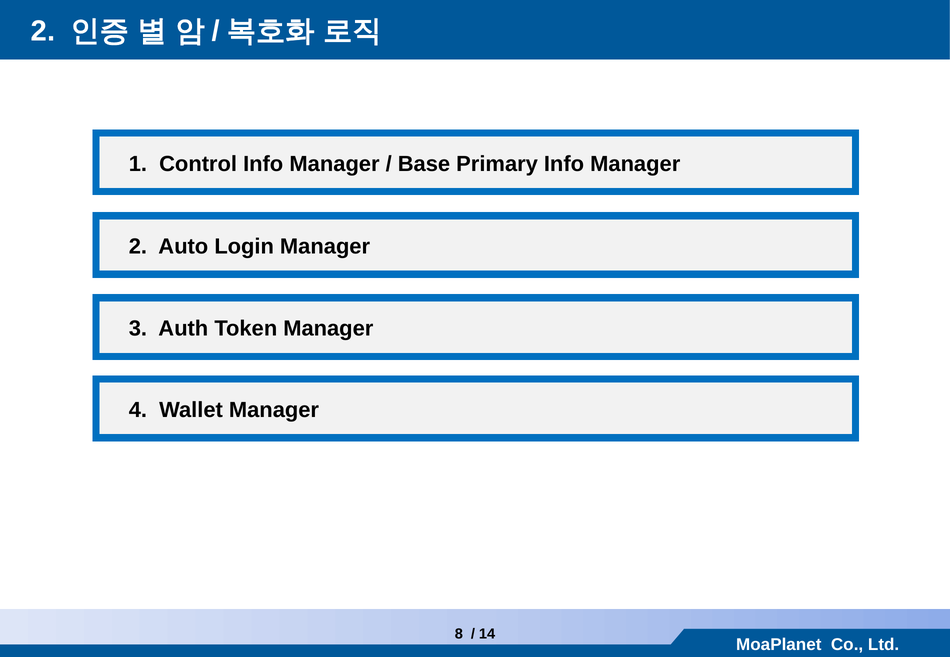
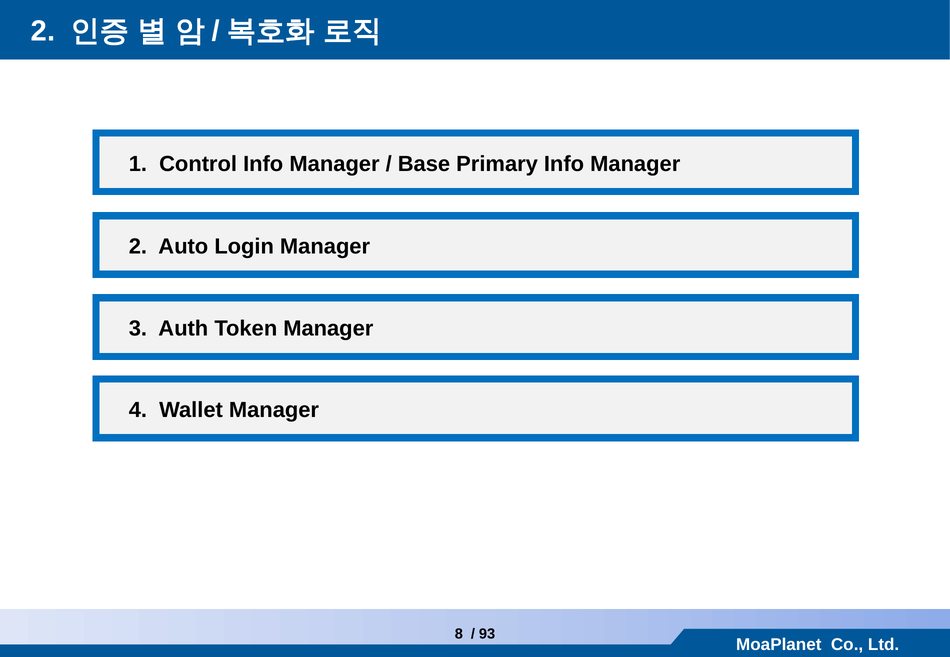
14: 14 -> 93
